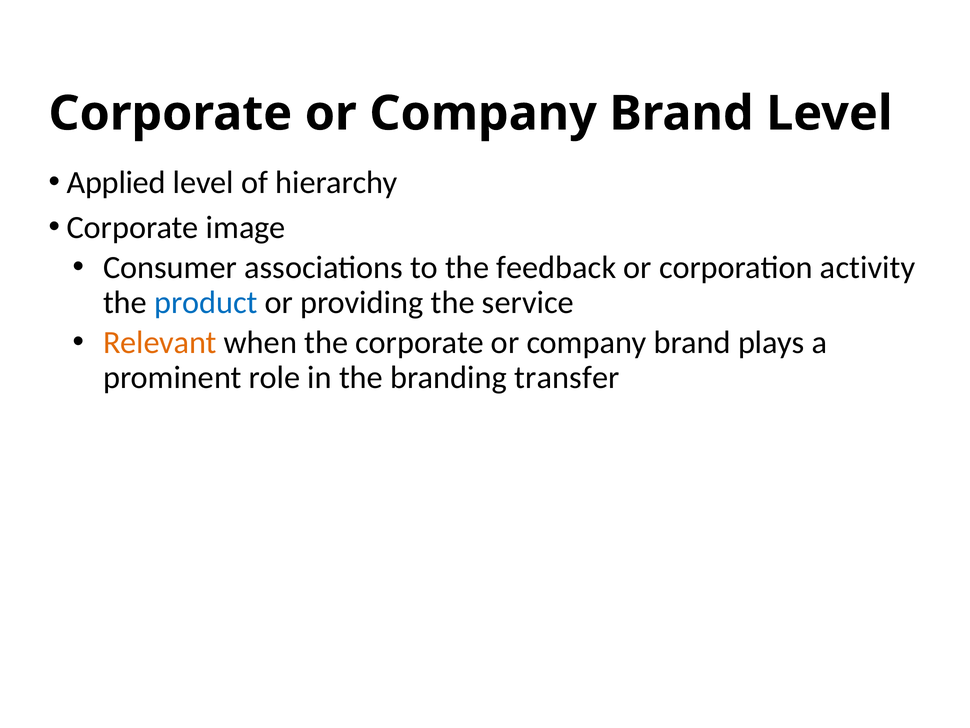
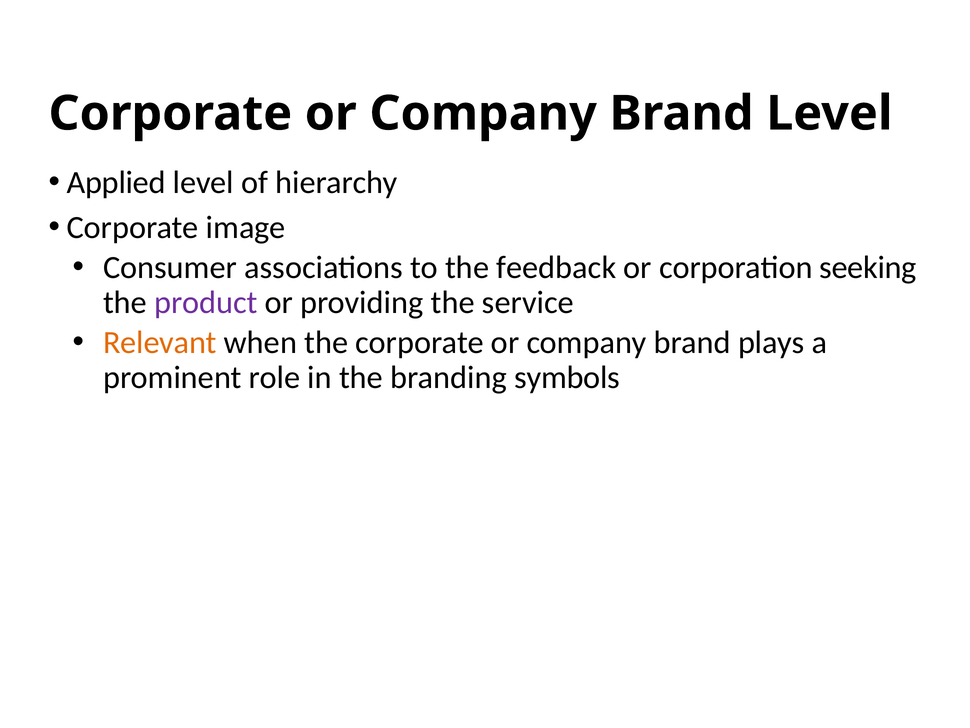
activity: activity -> seeking
product colour: blue -> purple
transfer: transfer -> symbols
